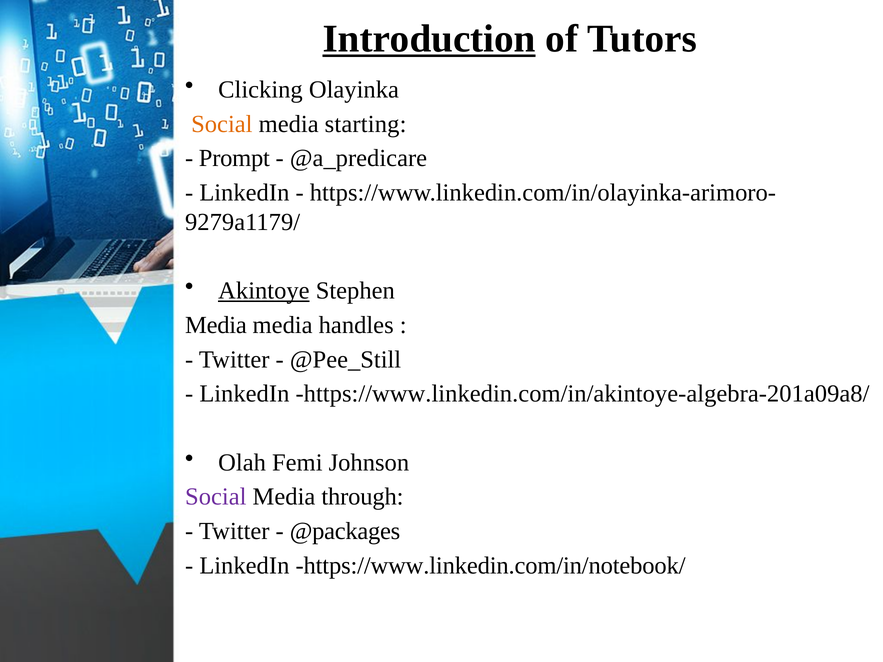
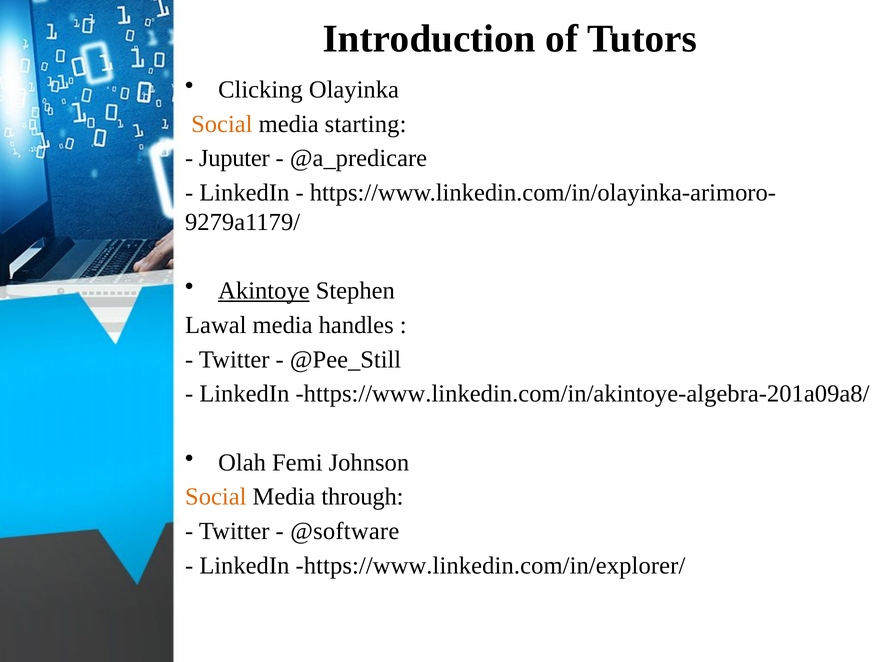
Introduction underline: present -> none
Prompt: Prompt -> Juputer
Media at (216, 325): Media -> Lawal
Social at (216, 497) colour: purple -> orange
@packages: @packages -> @software
https://www.linkedin.com/in/notebook/: https://www.linkedin.com/in/notebook/ -> https://www.linkedin.com/in/explorer/
